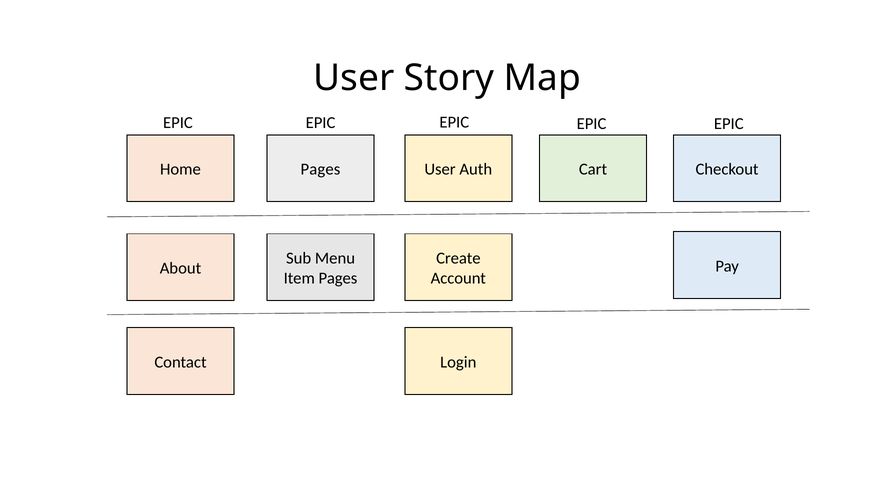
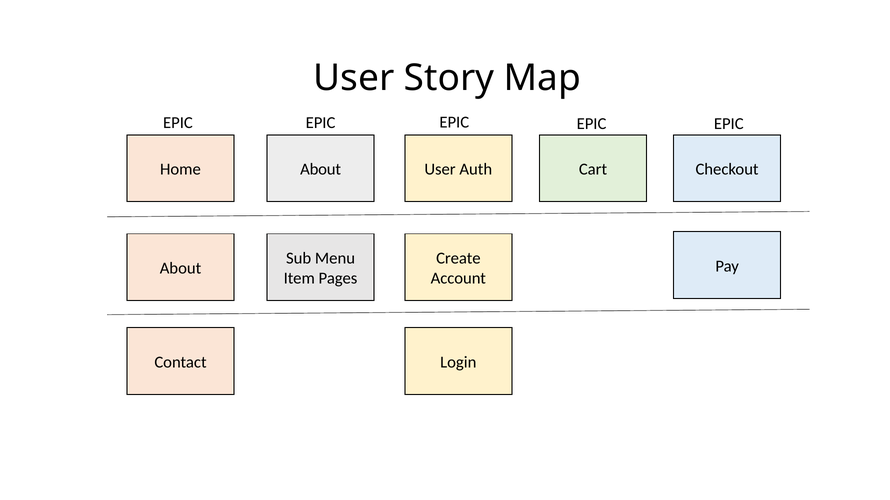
Home Pages: Pages -> About
